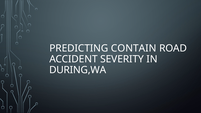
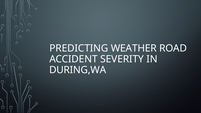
CONTAIN: CONTAIN -> WEATHER
